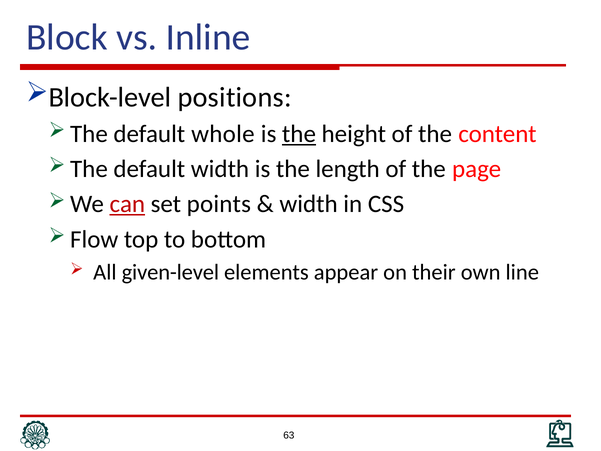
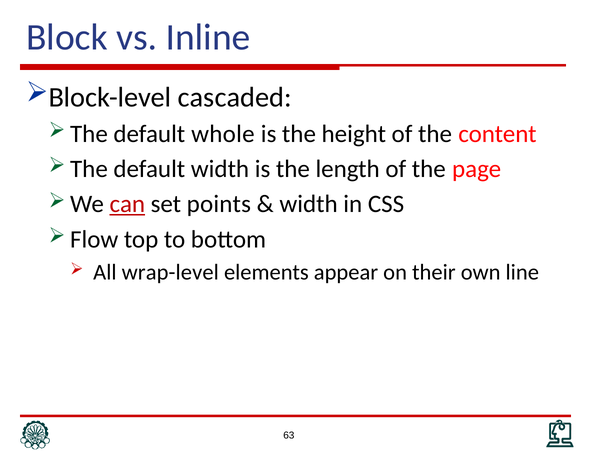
positions: positions -> cascaded
the at (299, 134) underline: present -> none
given-level: given-level -> wrap-level
